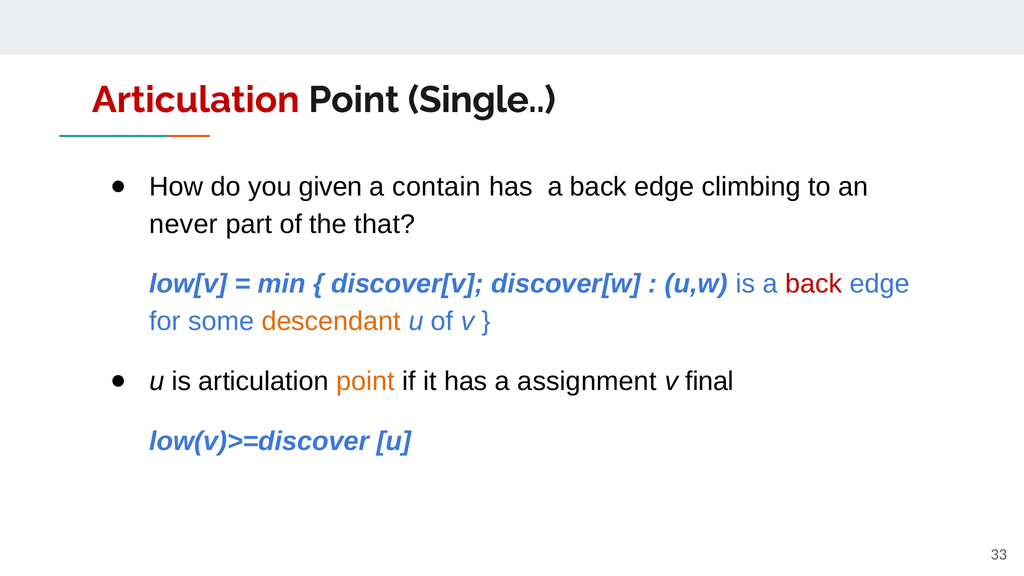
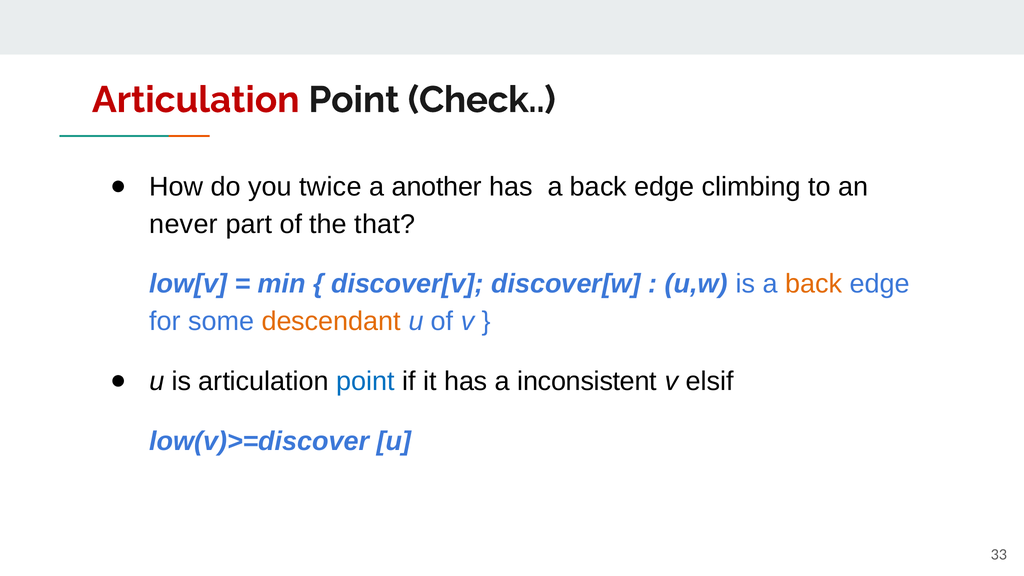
Single: Single -> Check
given: given -> twice
contain: contain -> another
back at (814, 284) colour: red -> orange
point at (365, 381) colour: orange -> blue
assignment: assignment -> inconsistent
final: final -> elsif
